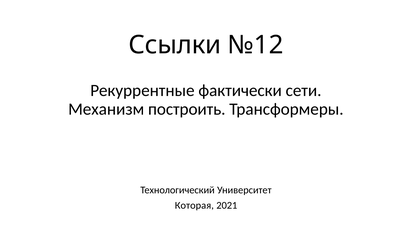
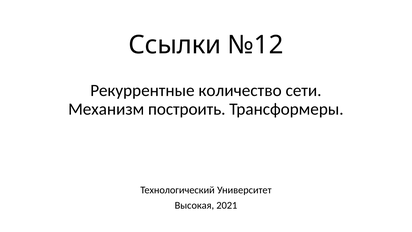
фактически: фактически -> количество
Которая: Которая -> Высокая
